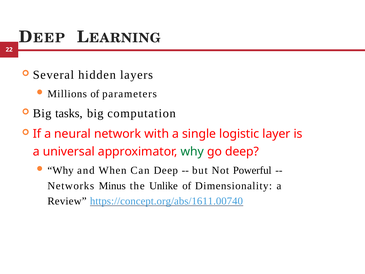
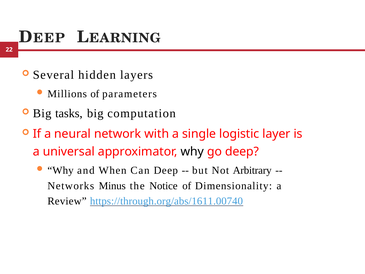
why at (192, 151) colour: green -> black
Powerful: Powerful -> Arbitrary
Unlike: Unlike -> Notice
https://concept.org/abs/1611.00740: https://concept.org/abs/1611.00740 -> https://through.org/abs/1611.00740
